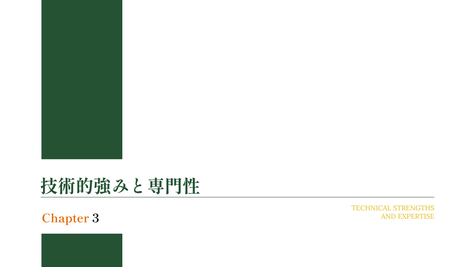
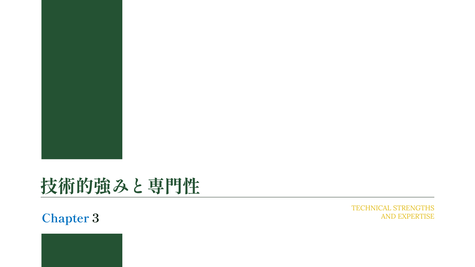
Chapter colour: orange -> blue
